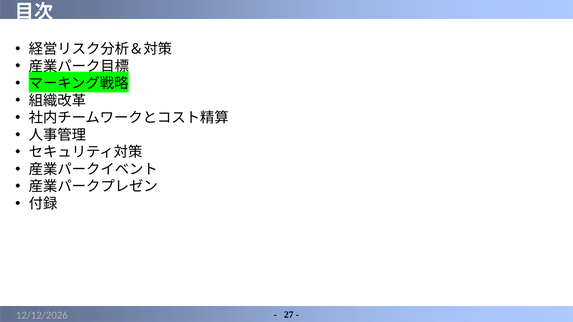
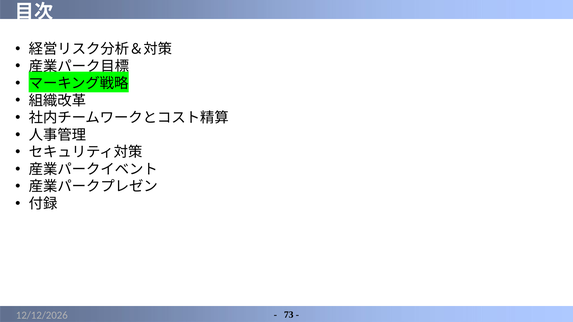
27: 27 -> 73
